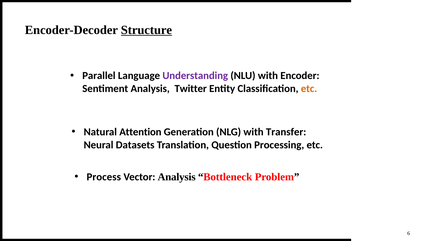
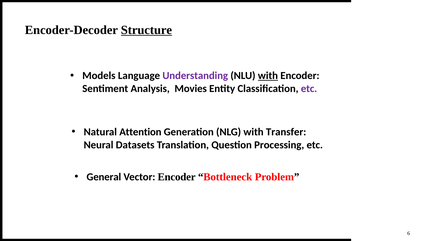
Parallel: Parallel -> Models
with at (268, 76) underline: none -> present
Twitter: Twitter -> Movies
etc at (309, 89) colour: orange -> purple
Process: Process -> General
Vector Analysis: Analysis -> Encoder
